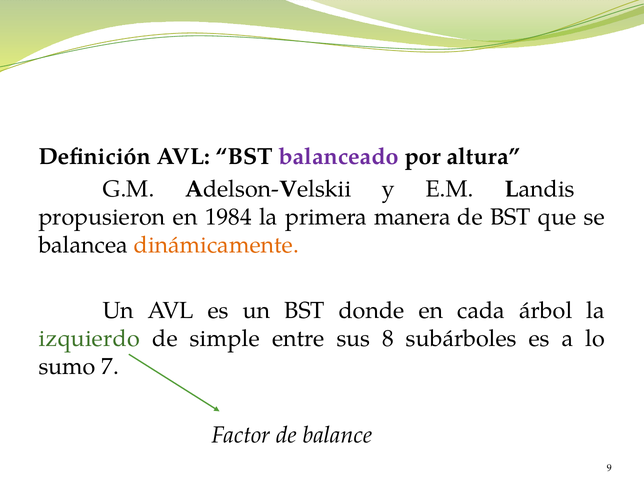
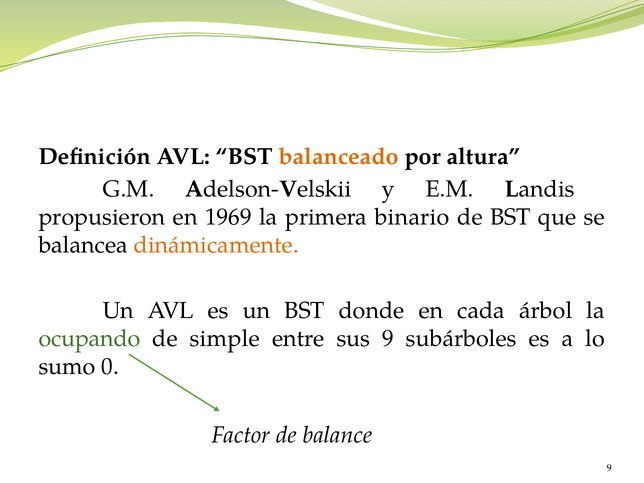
balanceado colour: purple -> orange
1984: 1984 -> 1969
manera: manera -> binario
izquierdo: izquierdo -> ocupando
sus 8: 8 -> 9
7: 7 -> 0
